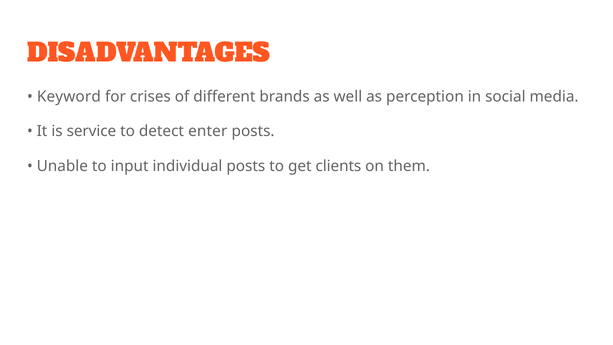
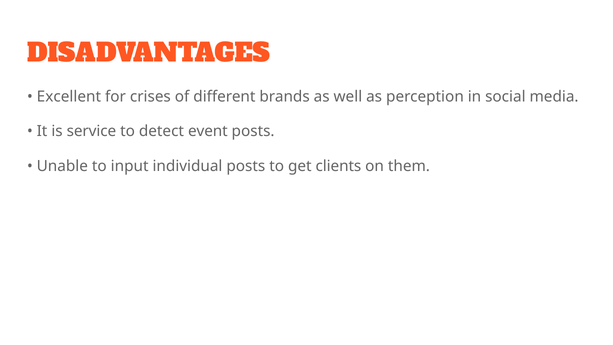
Keyword: Keyword -> Excellent
enter: enter -> event
